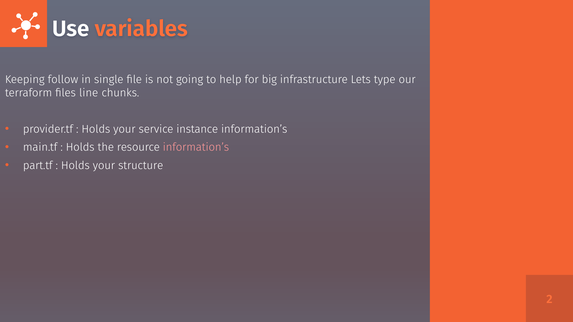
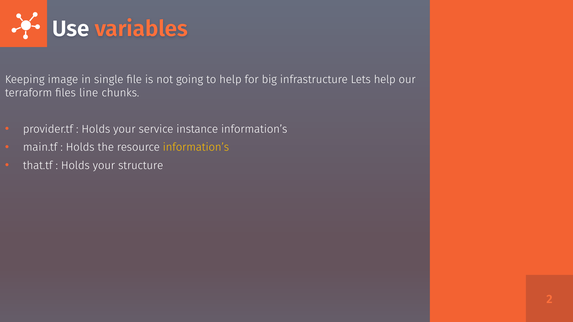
follow: follow -> image
Lets type: type -> help
information’s at (196, 147) colour: pink -> yellow
part.tf: part.tf -> that.tf
